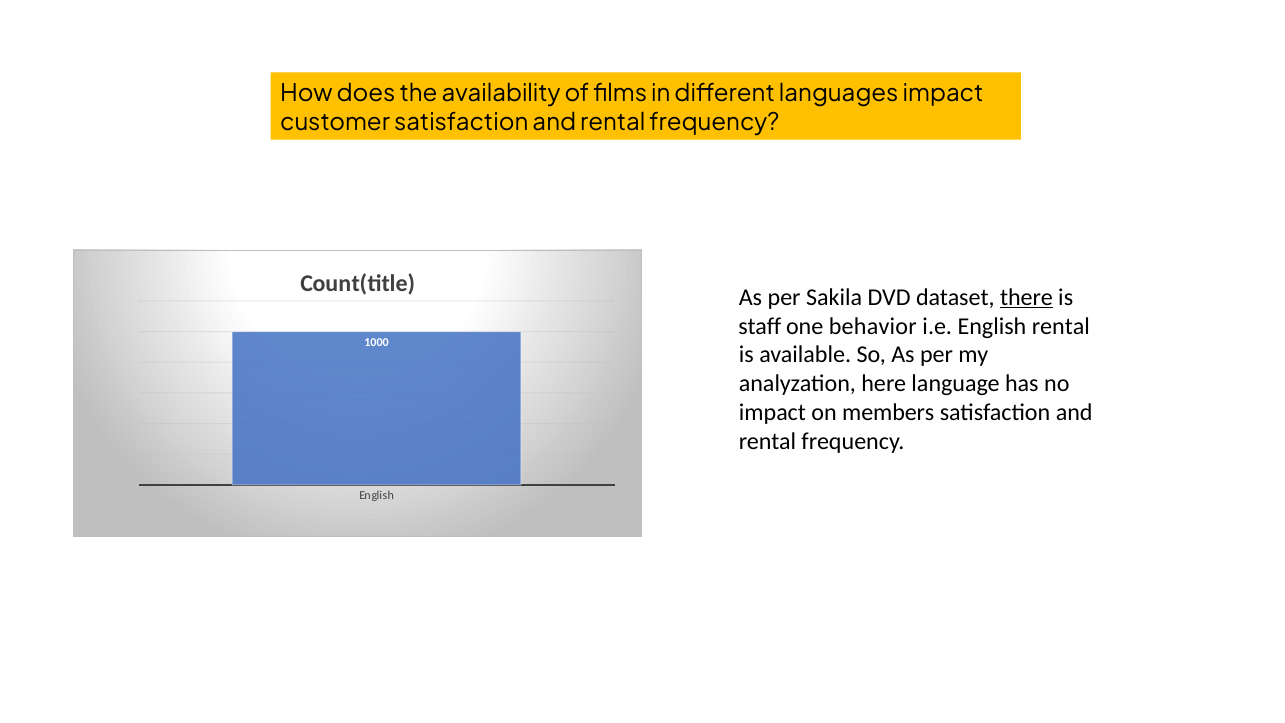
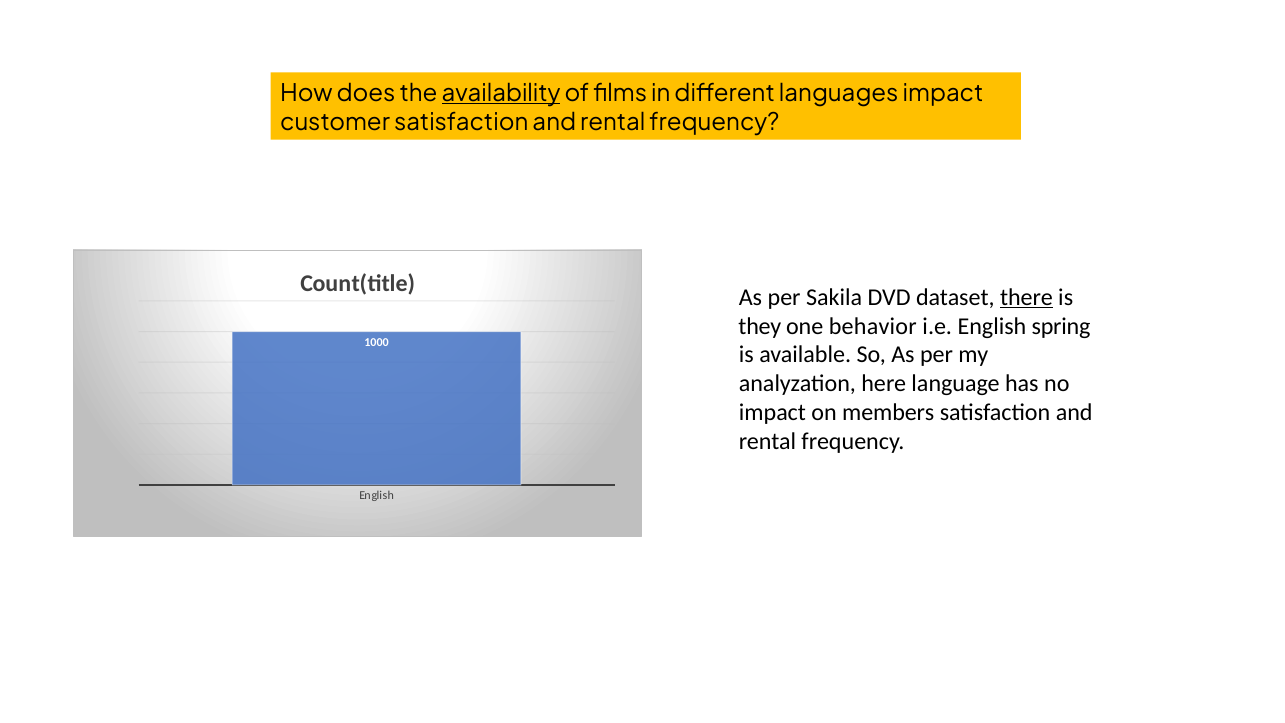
availability underline: none -> present
staff: staff -> they
English rental: rental -> spring
